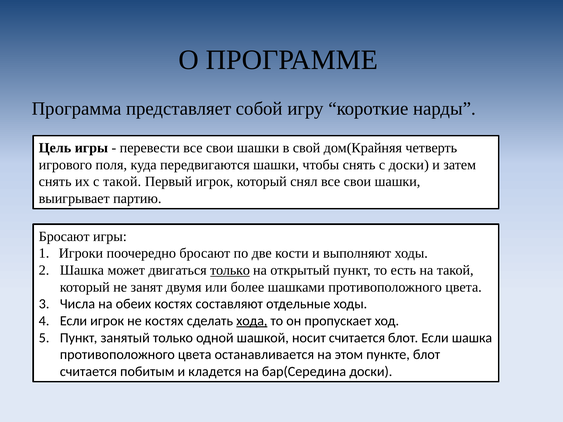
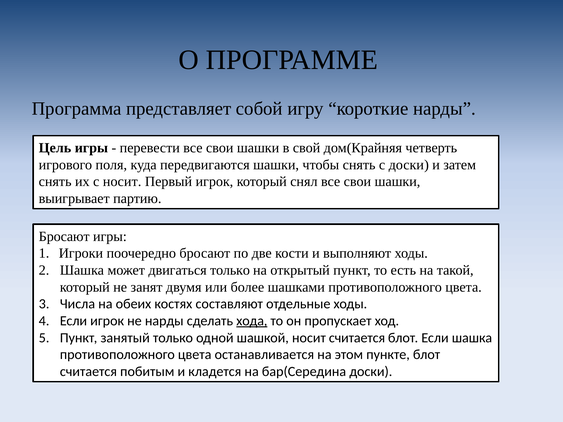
с такой: такой -> носит
только at (230, 270) underline: present -> none
не костях: костях -> нарды
